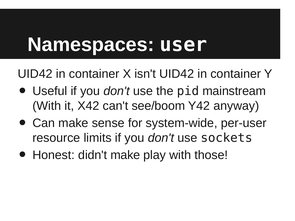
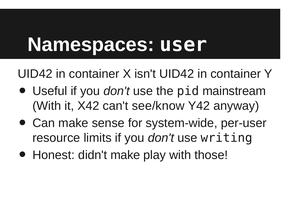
see/boom: see/boom -> see/know
sockets: sockets -> writing
